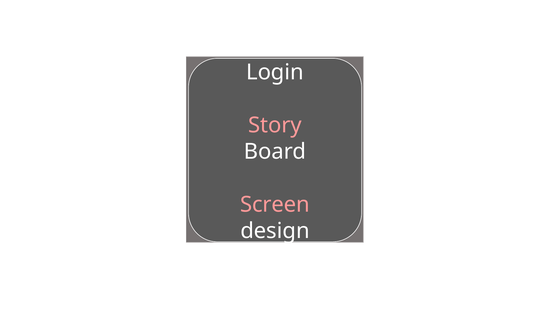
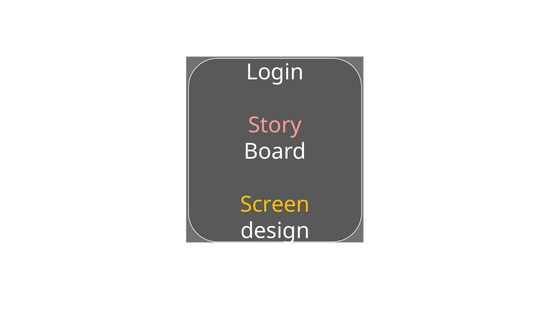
Screen colour: pink -> yellow
